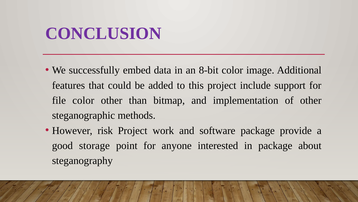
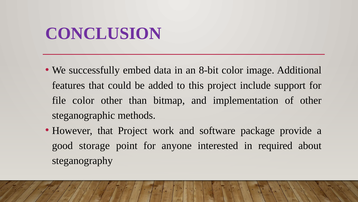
However risk: risk -> that
in package: package -> required
